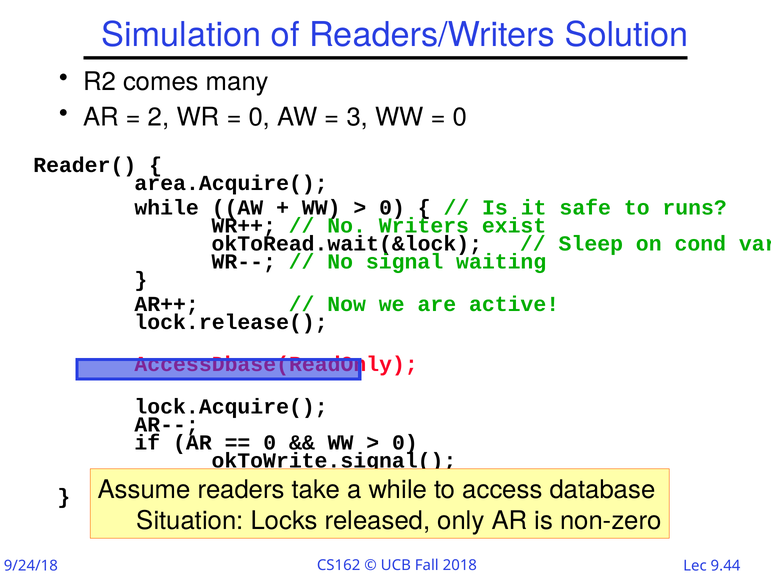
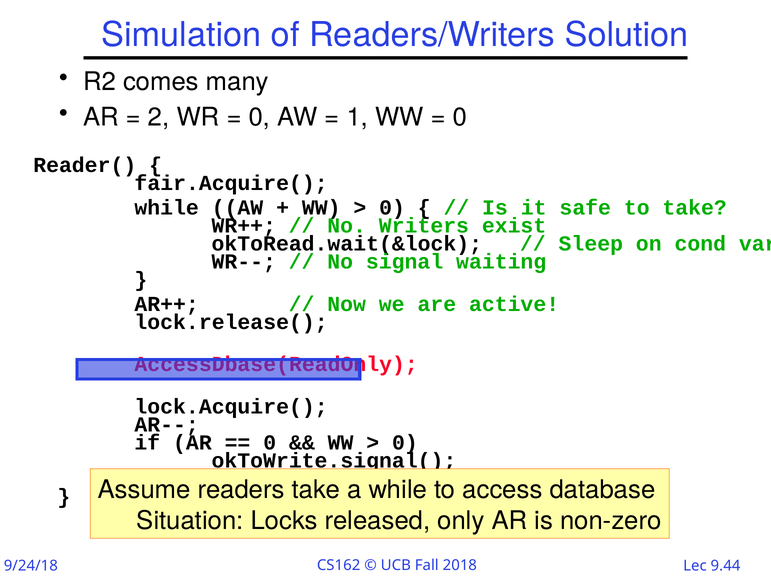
3: 3 -> 1
area.Acquire(: area.Acquire( -> fair.Acquire(
to runs: runs -> take
